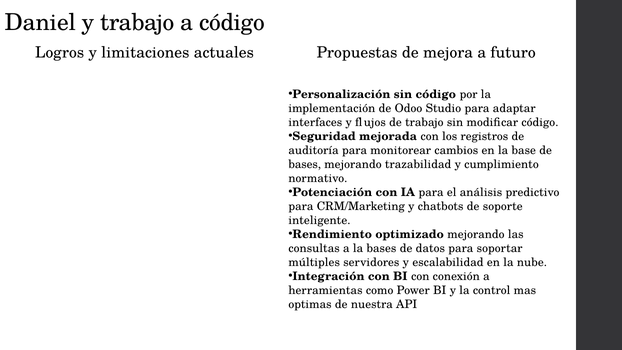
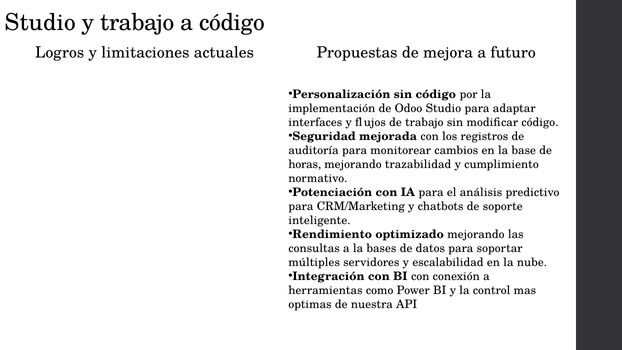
Daniel at (40, 23): Daniel -> Studio
bases at (305, 164): bases -> horas
